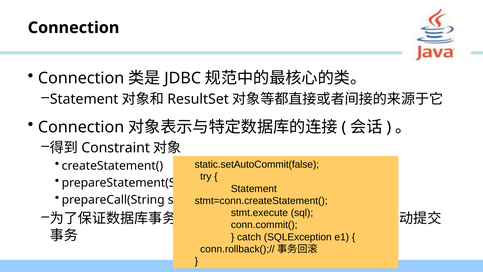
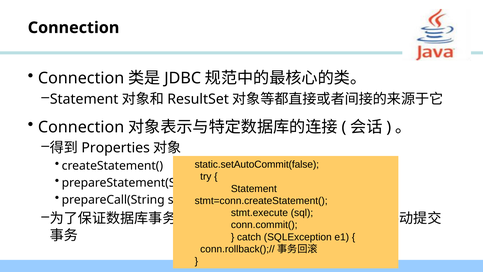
Constraint: Constraint -> Properties
